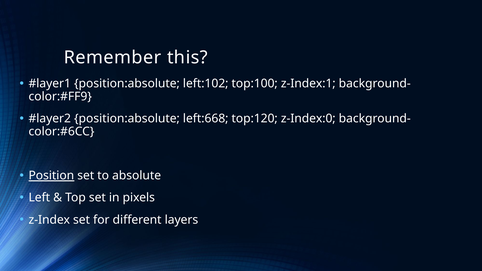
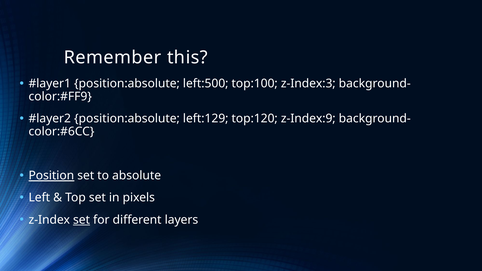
left:102: left:102 -> left:500
z-Index:1: z-Index:1 -> z-Index:3
left:668: left:668 -> left:129
z-Index:0: z-Index:0 -> z-Index:9
set at (82, 220) underline: none -> present
